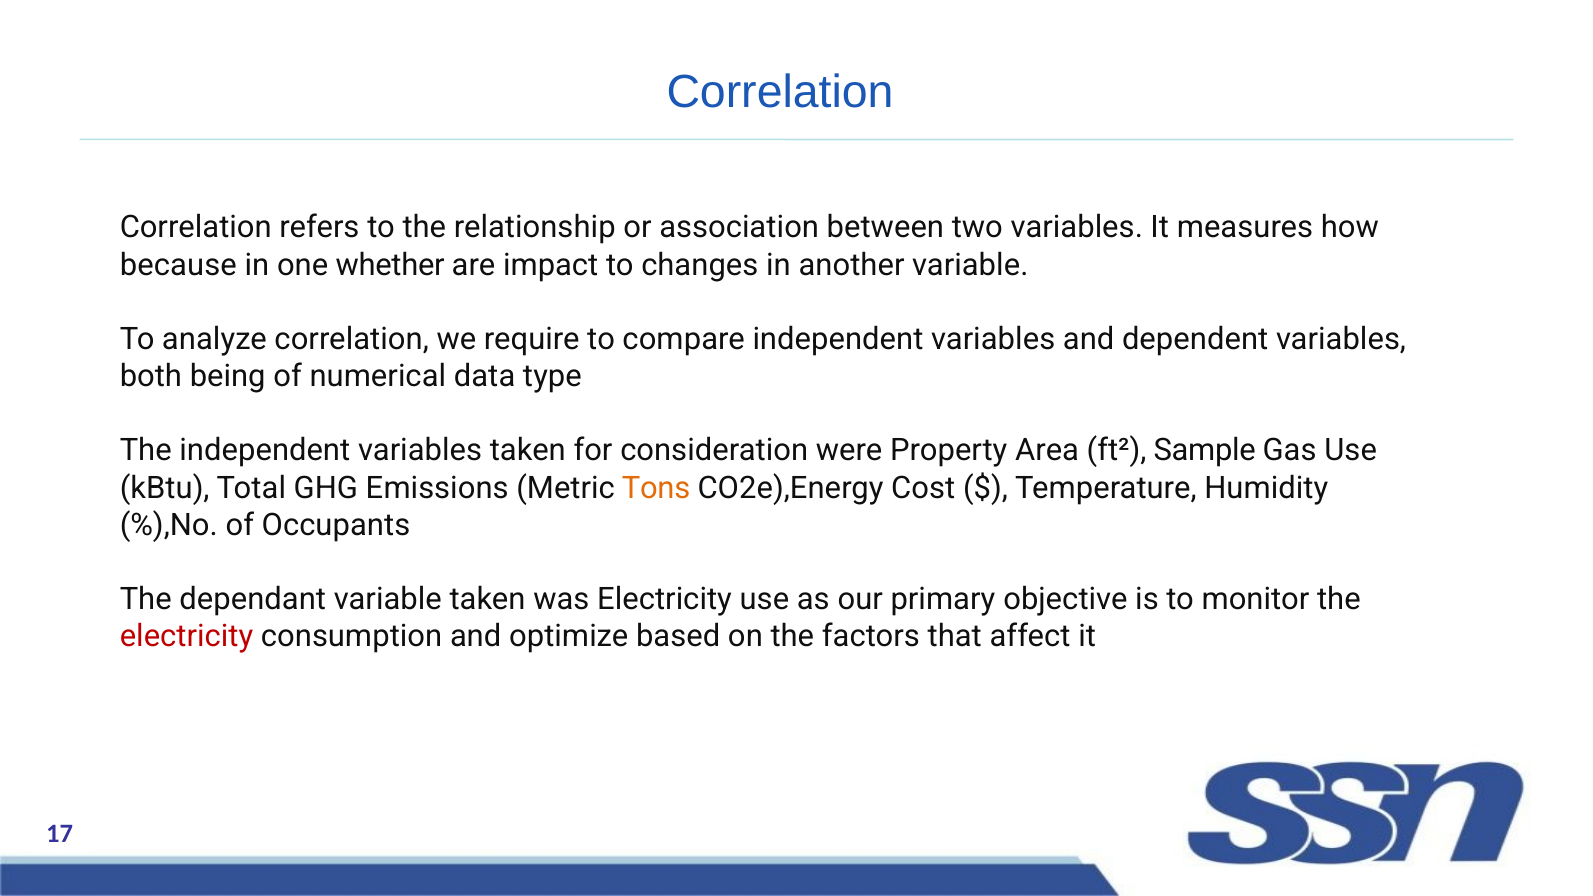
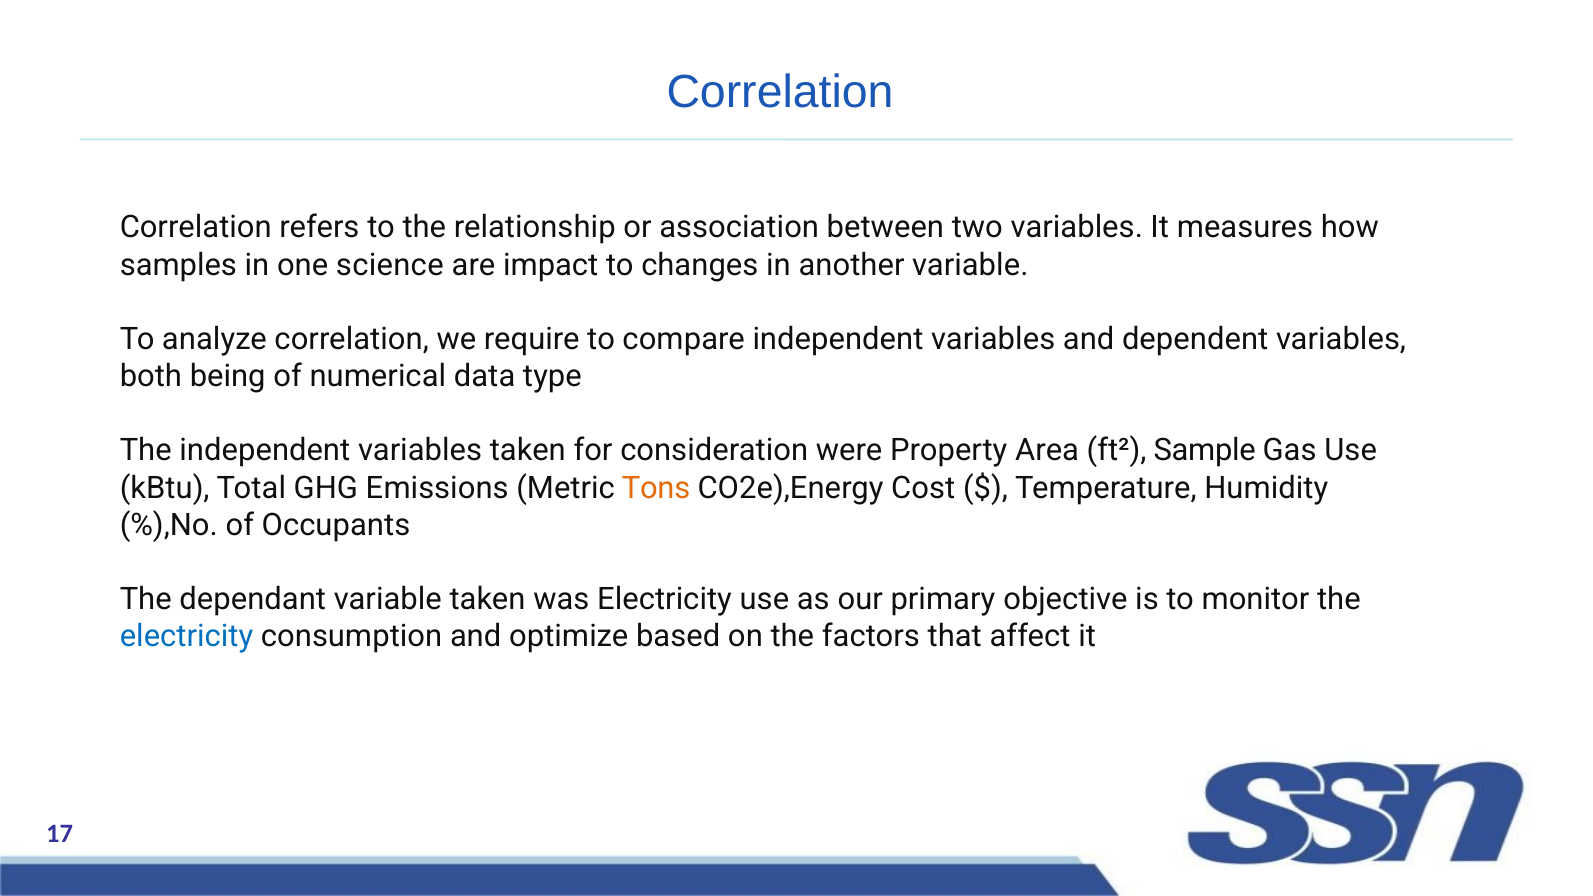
because: because -> samples
whether: whether -> science
electricity at (187, 637) colour: red -> blue
